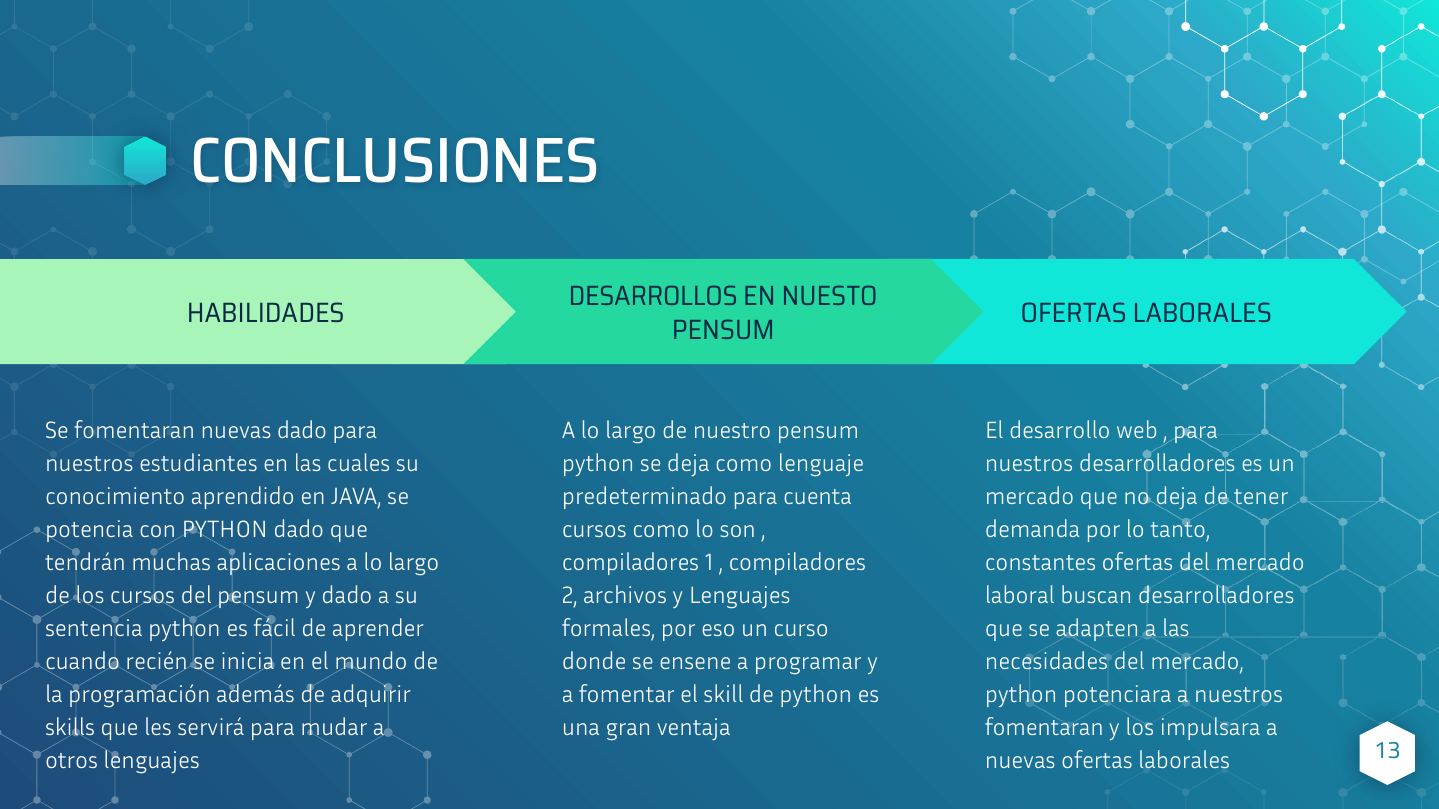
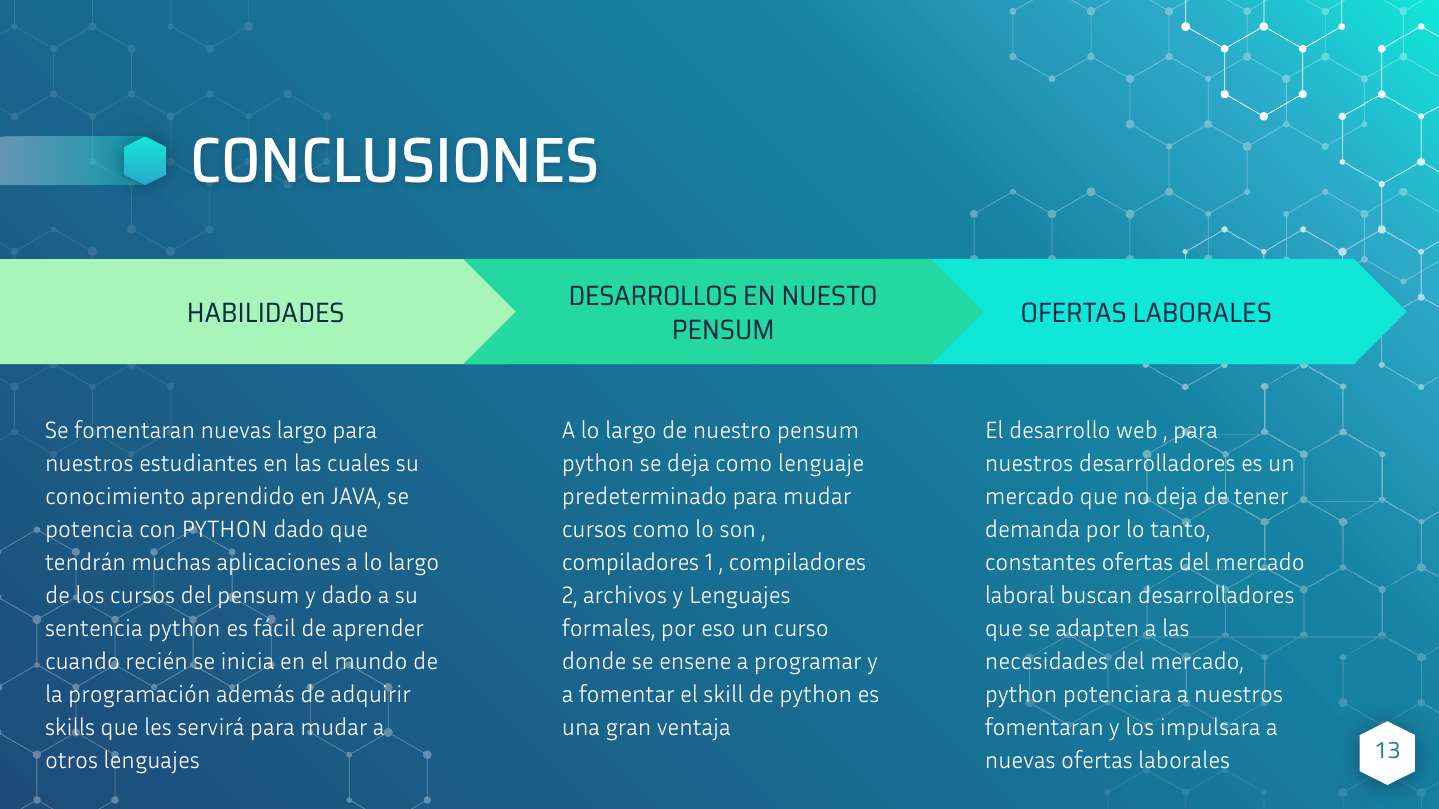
nuevas dado: dado -> largo
predeterminado para cuenta: cuenta -> mudar
